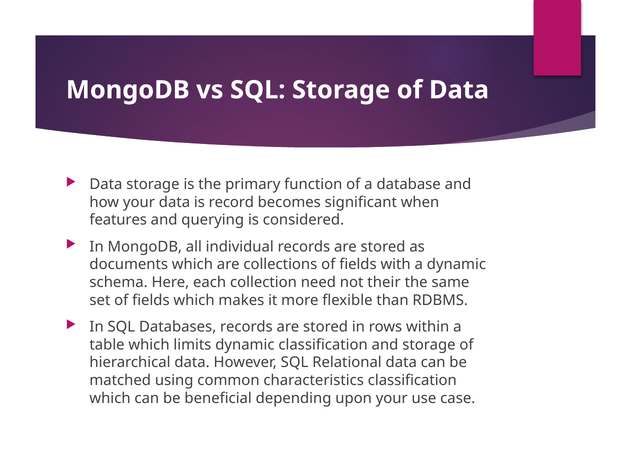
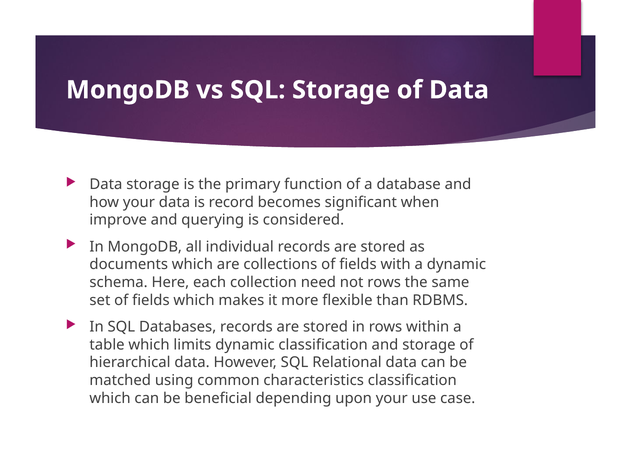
features: features -> improve
not their: their -> rows
